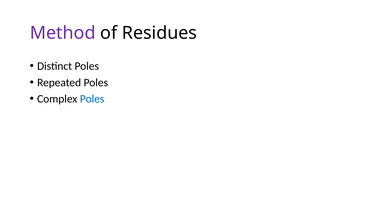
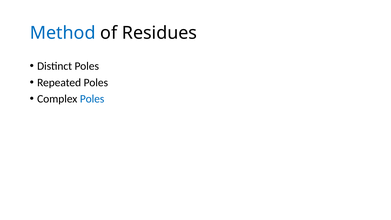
Method colour: purple -> blue
